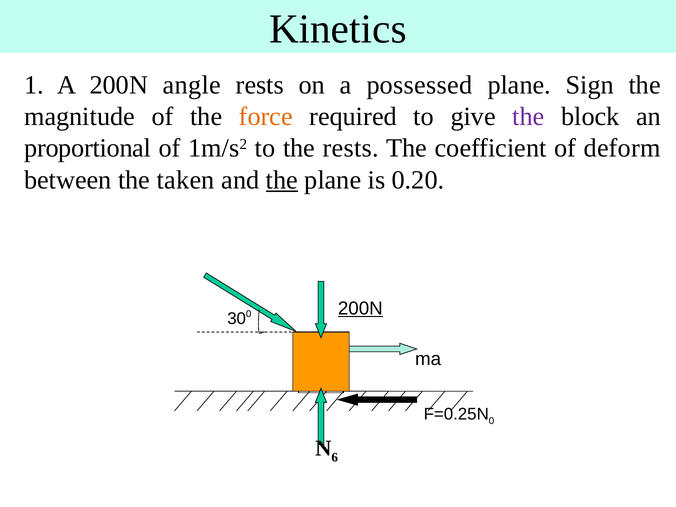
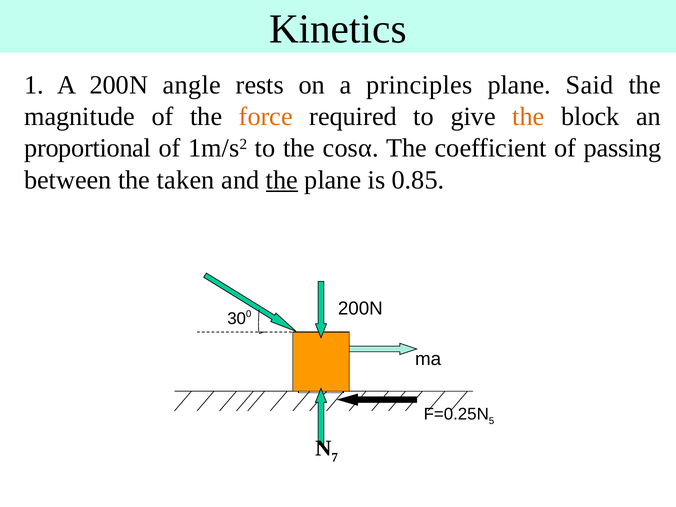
possessed: possessed -> principles
Sign: Sign -> Said
the at (528, 117) colour: purple -> orange
the rests: rests -> cosα
deform: deform -> passing
0.20: 0.20 -> 0.85
200N at (360, 309) underline: present -> none
0: 0 -> 5
6: 6 -> 7
